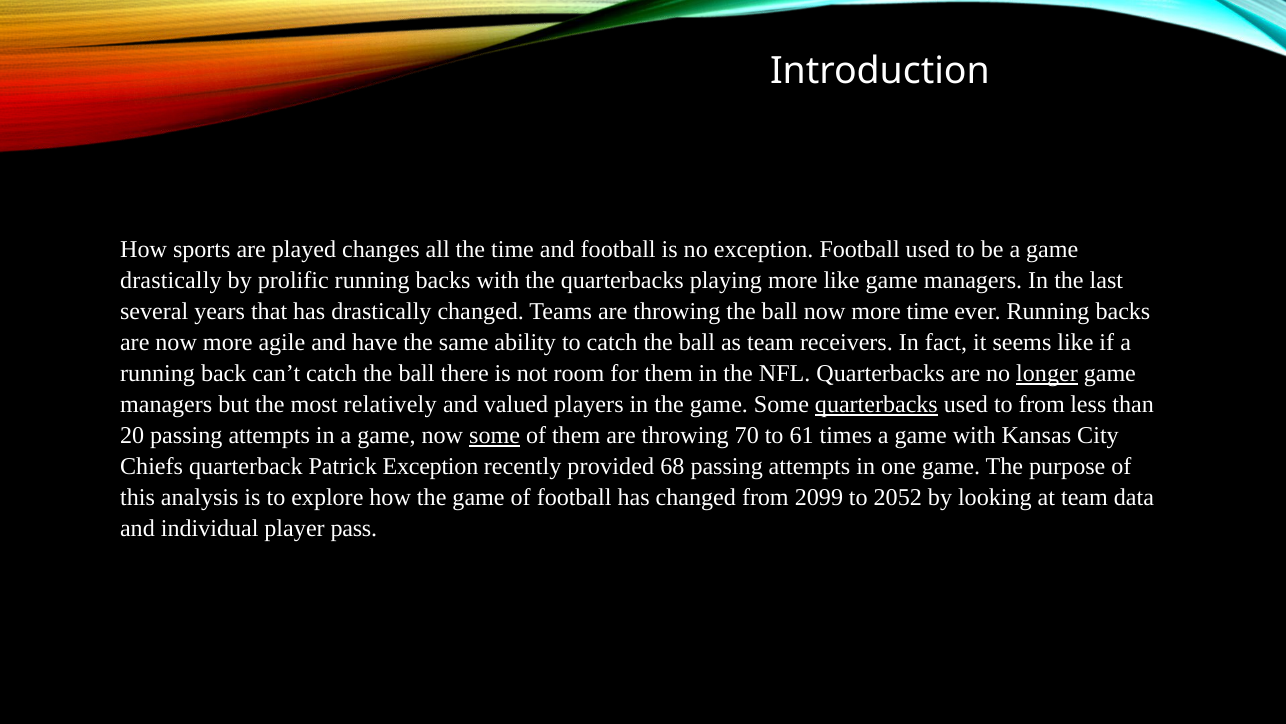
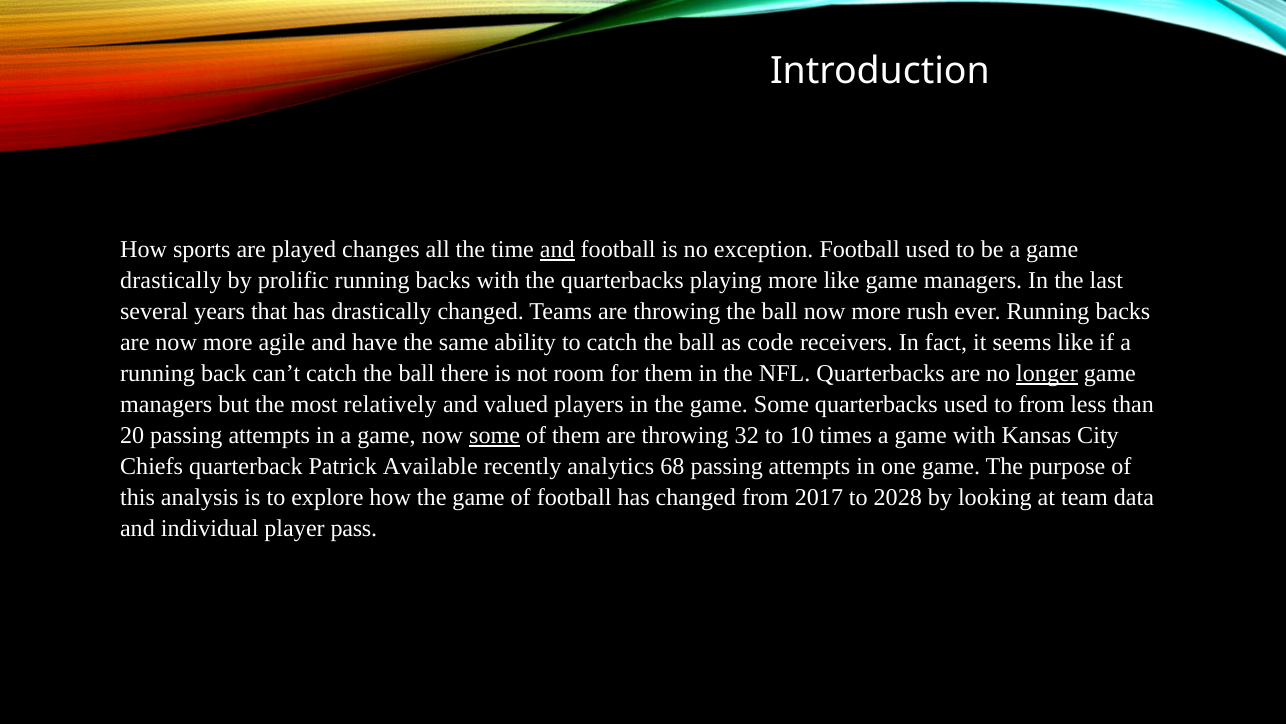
and at (557, 249) underline: none -> present
more time: time -> rush
as team: team -> code
quarterbacks at (876, 404) underline: present -> none
70: 70 -> 32
61: 61 -> 10
Patrick Exception: Exception -> Available
provided: provided -> analytics
2099: 2099 -> 2017
2052: 2052 -> 2028
